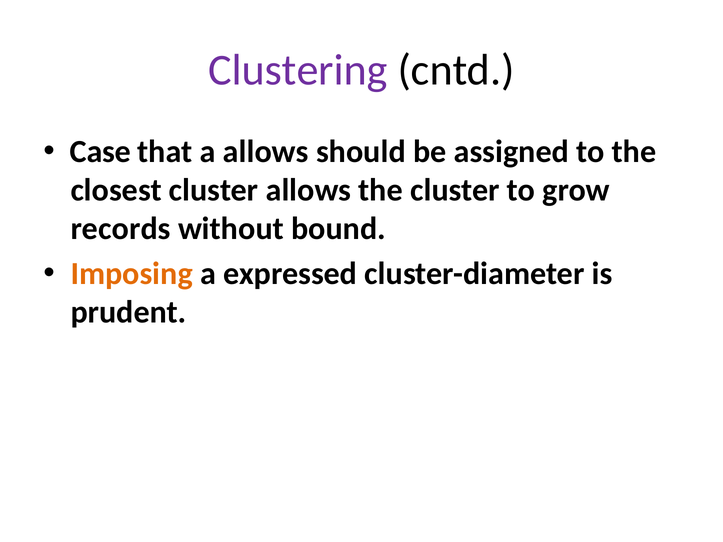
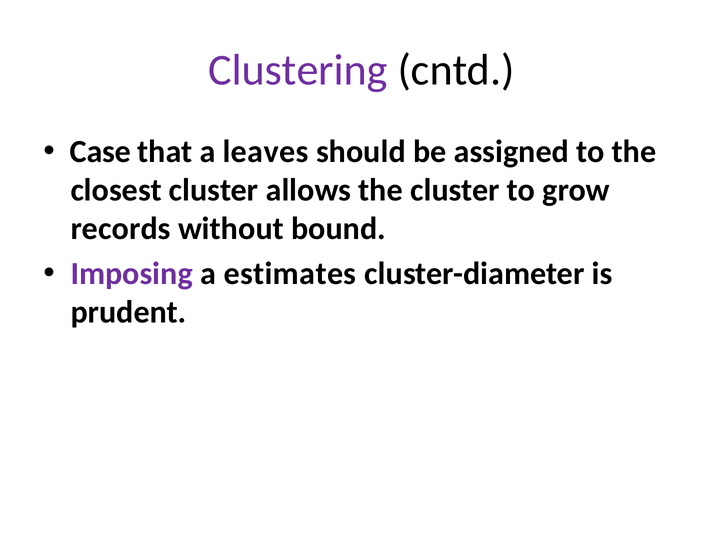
a allows: allows -> leaves
Imposing colour: orange -> purple
expressed: expressed -> estimates
